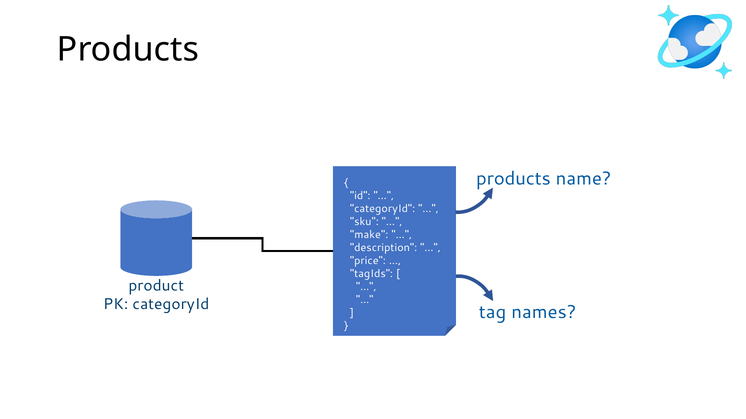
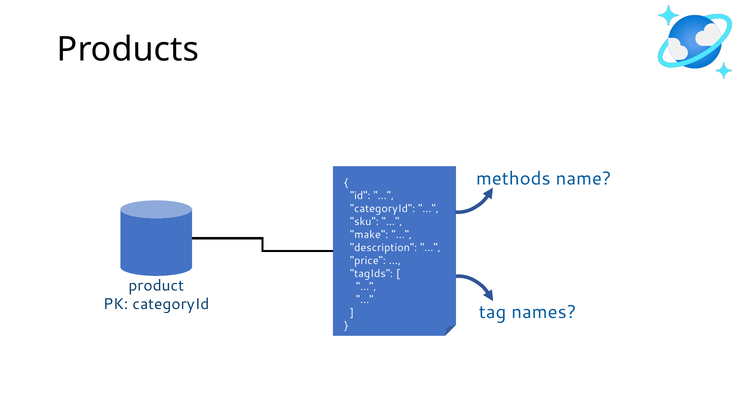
products at (513, 179): products -> methods
